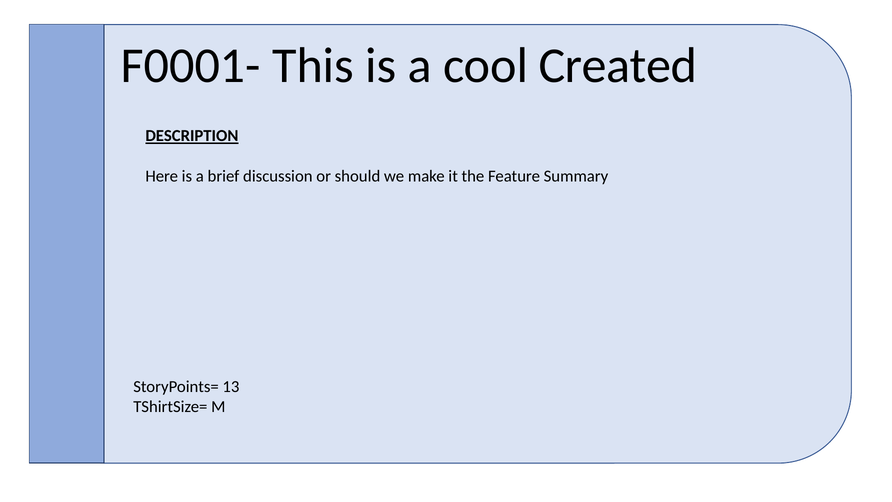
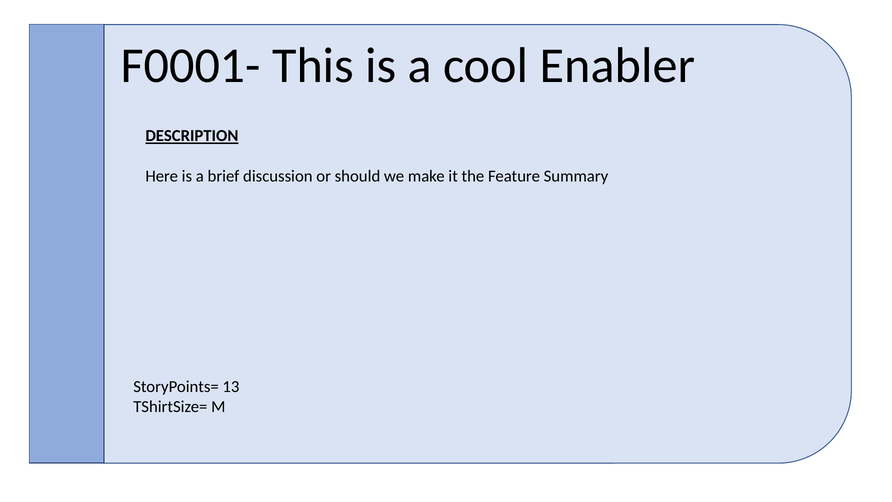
Created: Created -> Enabler
